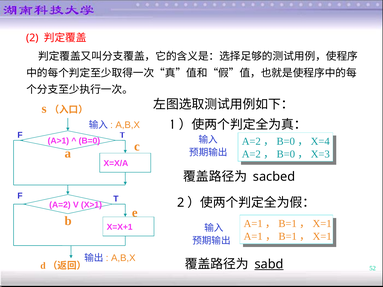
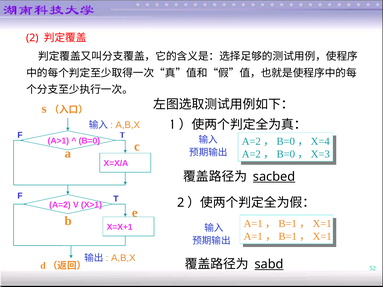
sacbed underline: none -> present
